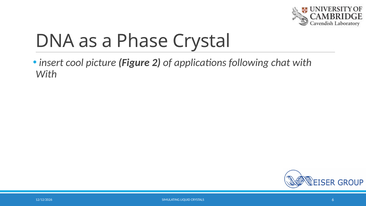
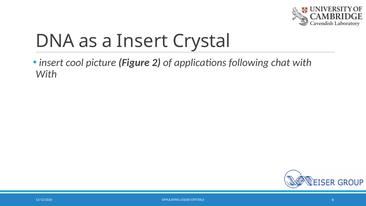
a Phase: Phase -> Insert
